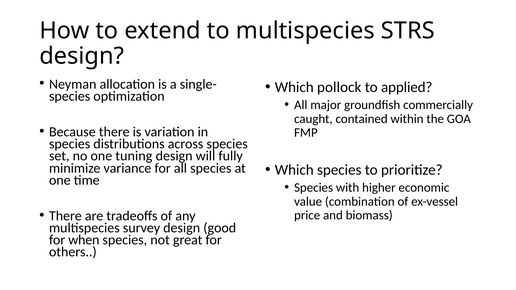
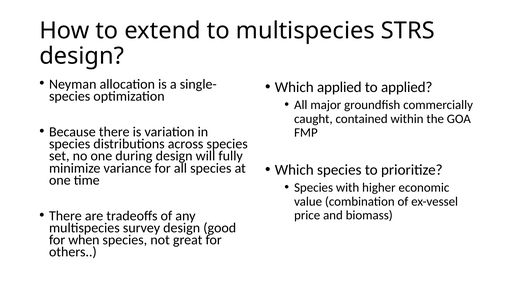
Which pollock: pollock -> applied
tuning: tuning -> during
